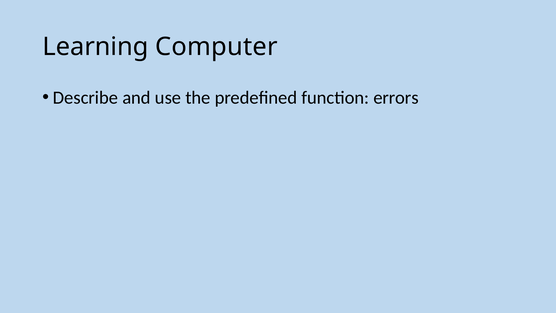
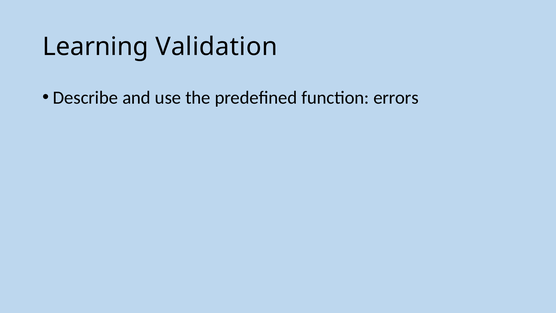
Computer: Computer -> Validation
